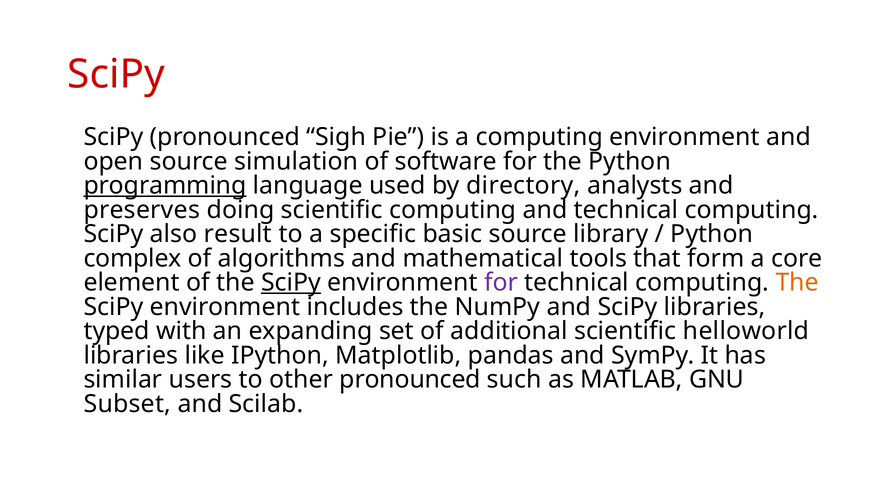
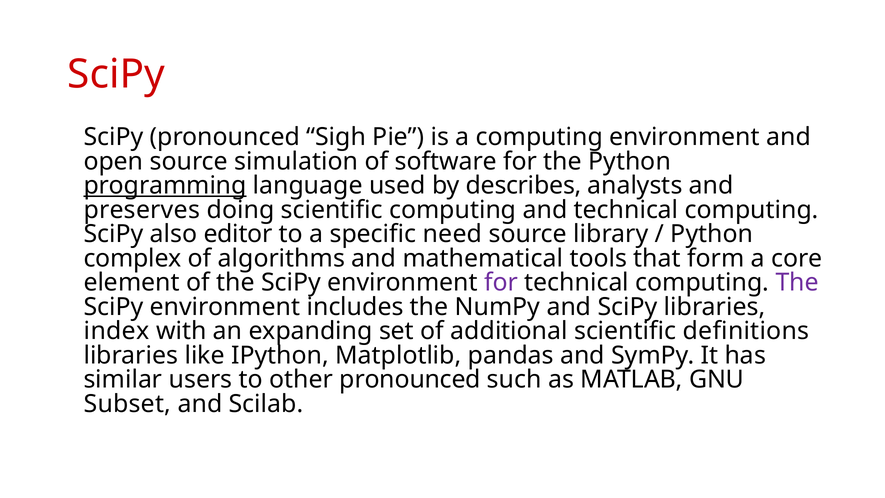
directory: directory -> describes
result: result -> editor
basic: basic -> need
SciPy at (291, 283) underline: present -> none
The at (797, 283) colour: orange -> purple
typed: typed -> index
helloworld: helloworld -> definitions
